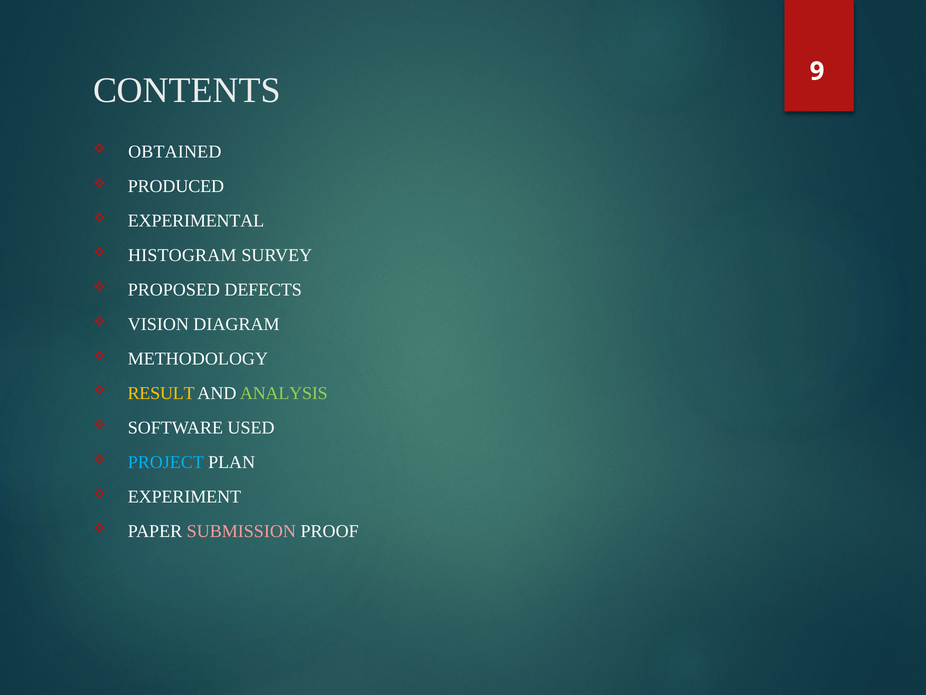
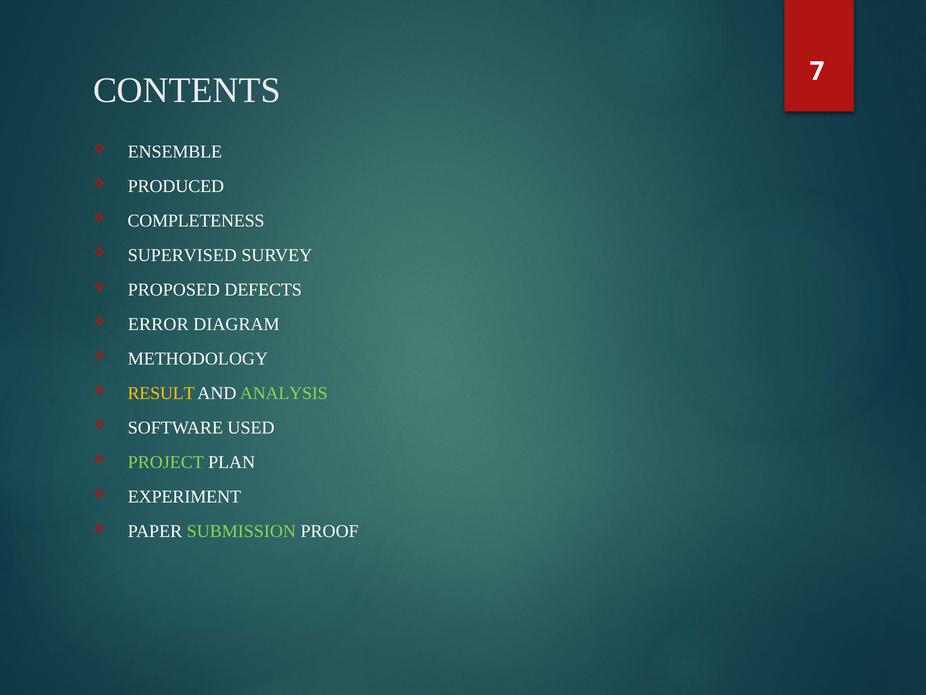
9: 9 -> 7
OBTAINED: OBTAINED -> ENSEMBLE
EXPERIMENTAL: EXPERIMENTAL -> COMPLETENESS
HISTOGRAM: HISTOGRAM -> SUPERVISED
VISION: VISION -> ERROR
PROJECT colour: light blue -> light green
SUBMISSION colour: pink -> light green
